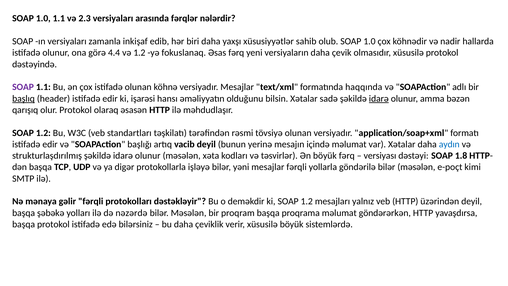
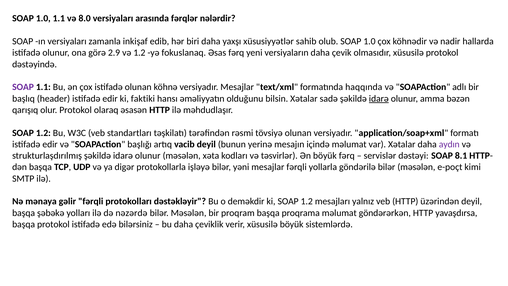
2.3: 2.3 -> 8.0
4.4: 4.4 -> 2.9
başlıq underline: present -> none
işarəsi: işarəsi -> faktiki
aydın colour: blue -> purple
versiyası: versiyası -> servislər
1.8: 1.8 -> 8.1
